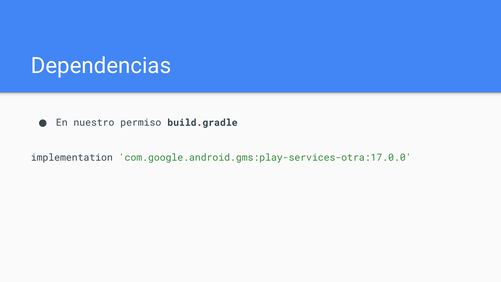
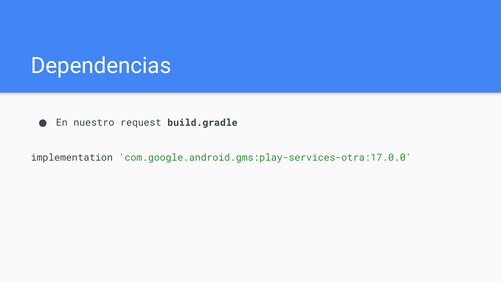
permiso: permiso -> request
